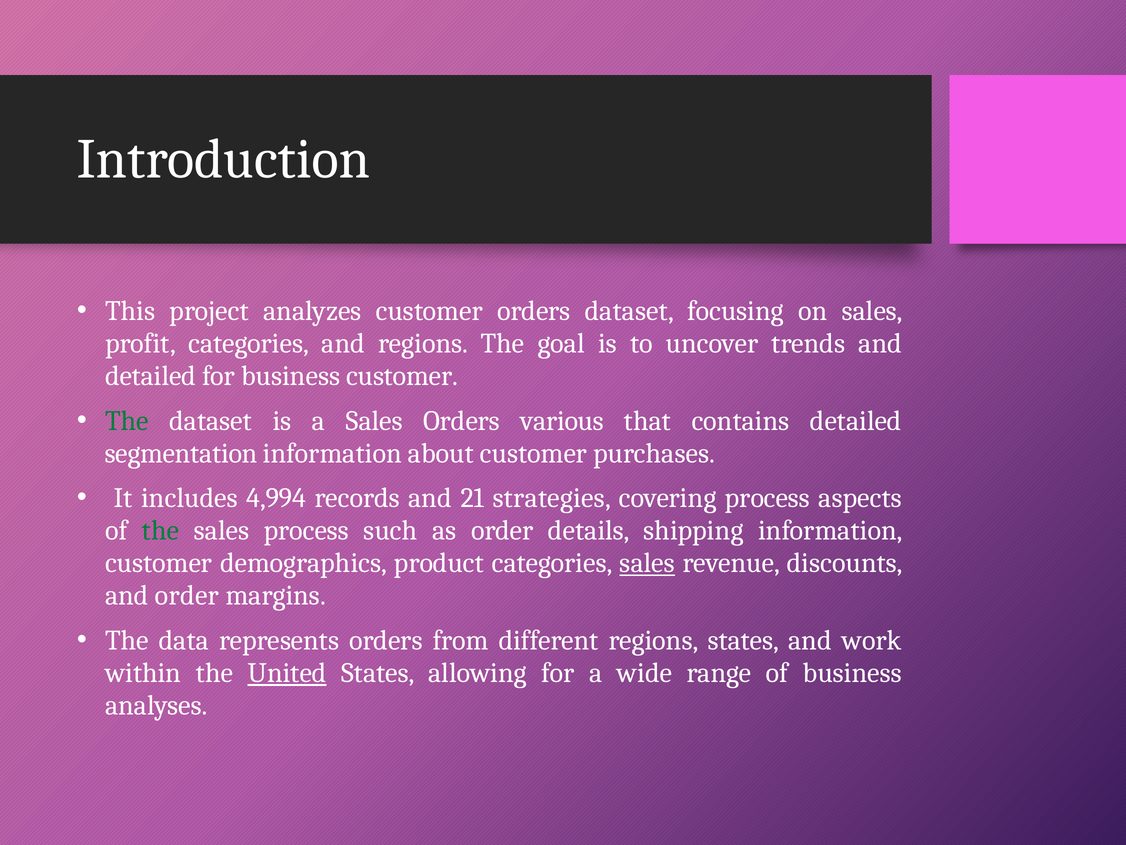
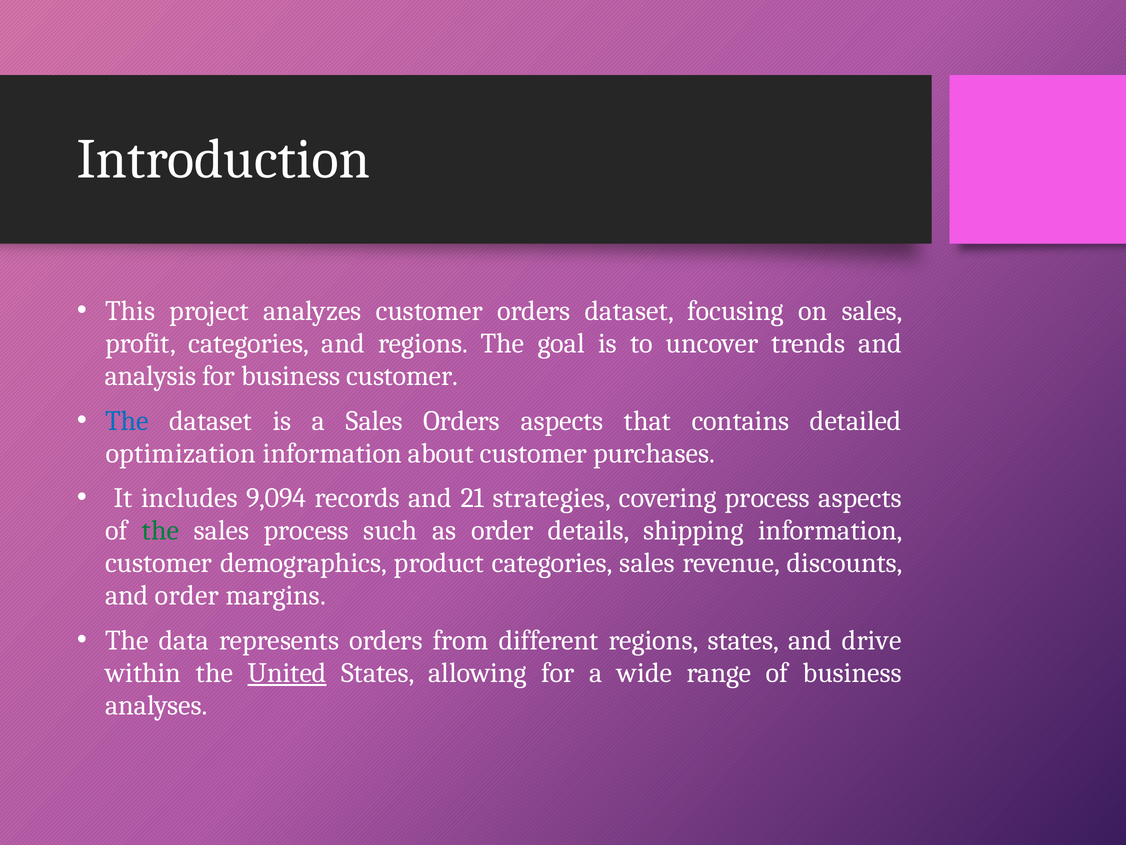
detailed at (151, 376): detailed -> analysis
The at (127, 421) colour: green -> blue
Orders various: various -> aspects
segmentation: segmentation -> optimization
4,994: 4,994 -> 9,094
sales at (647, 563) underline: present -> none
work: work -> drive
